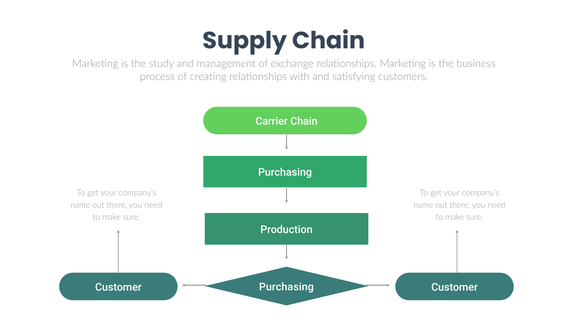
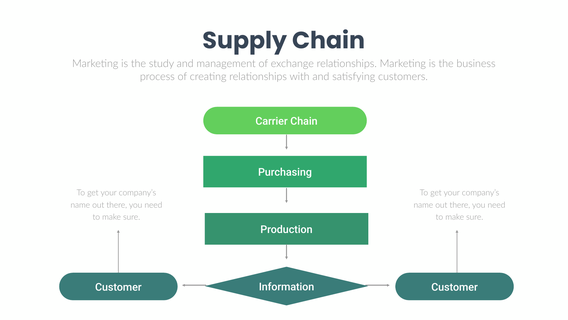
Purchasing at (286, 287): Purchasing -> Information
